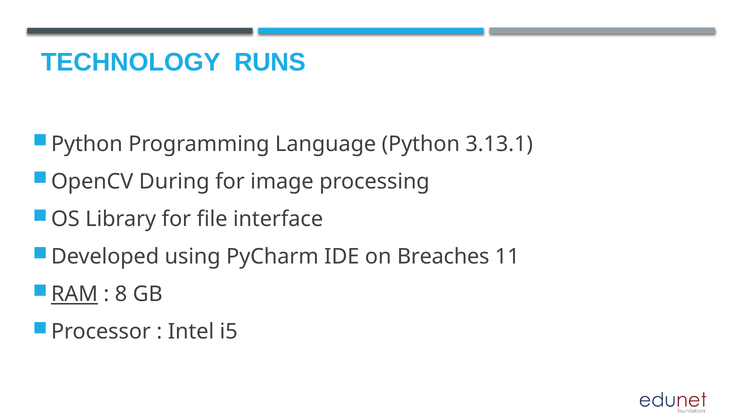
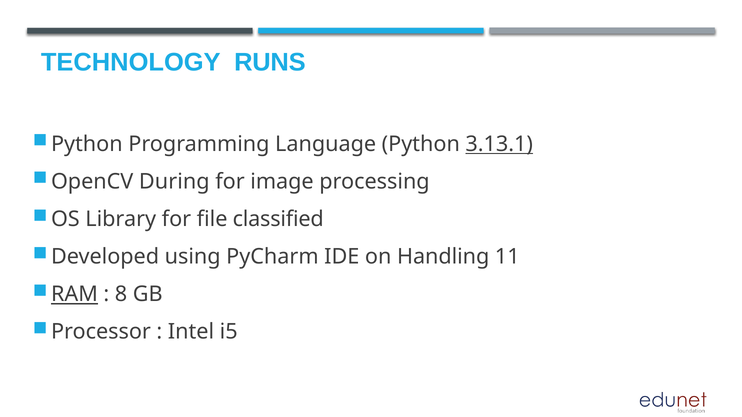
3.13.1 underline: none -> present
interface: interface -> classified
Breaches: Breaches -> Handling
